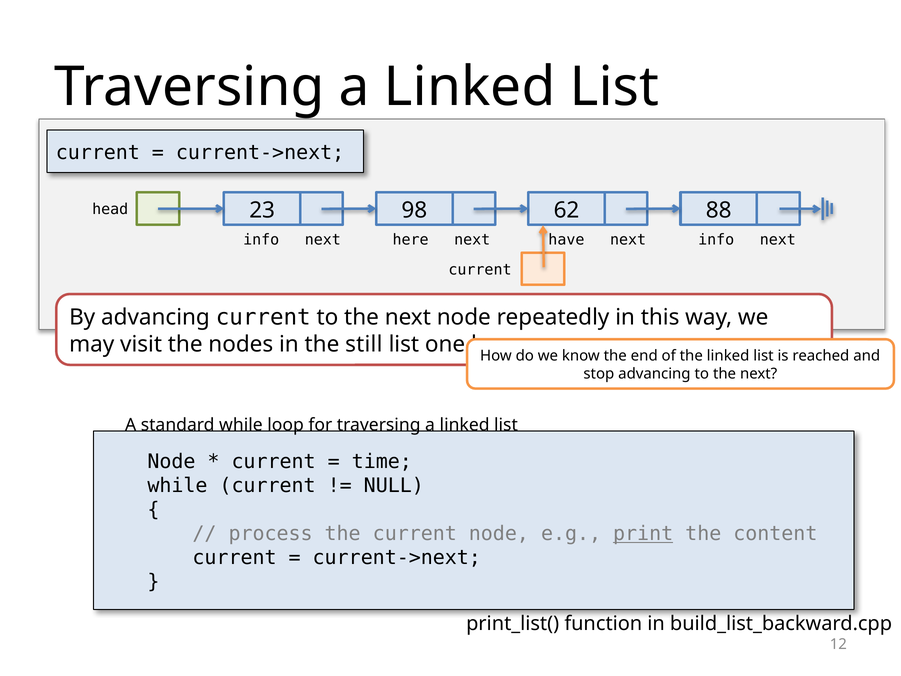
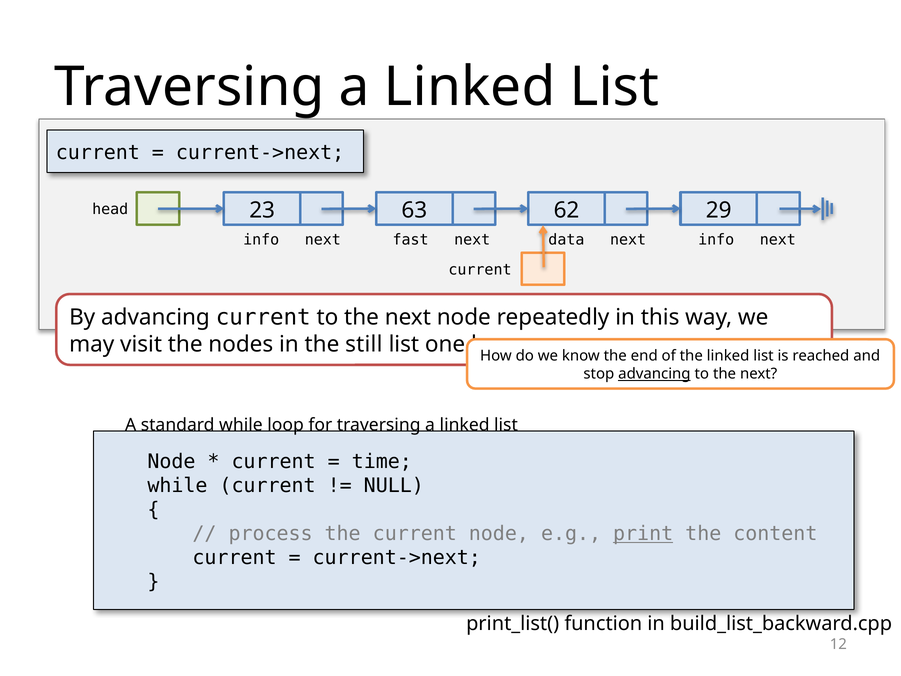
98: 98 -> 63
88: 88 -> 29
here: here -> fast
have: have -> data
advancing at (654, 374) underline: none -> present
